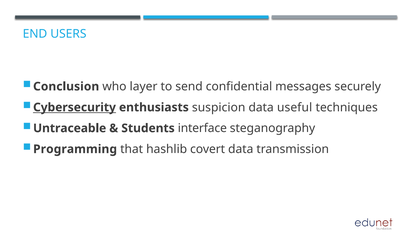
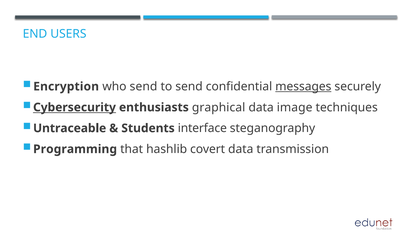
Conclusion: Conclusion -> Encryption
who layer: layer -> send
messages underline: none -> present
suspicion: suspicion -> graphical
useful: useful -> image
